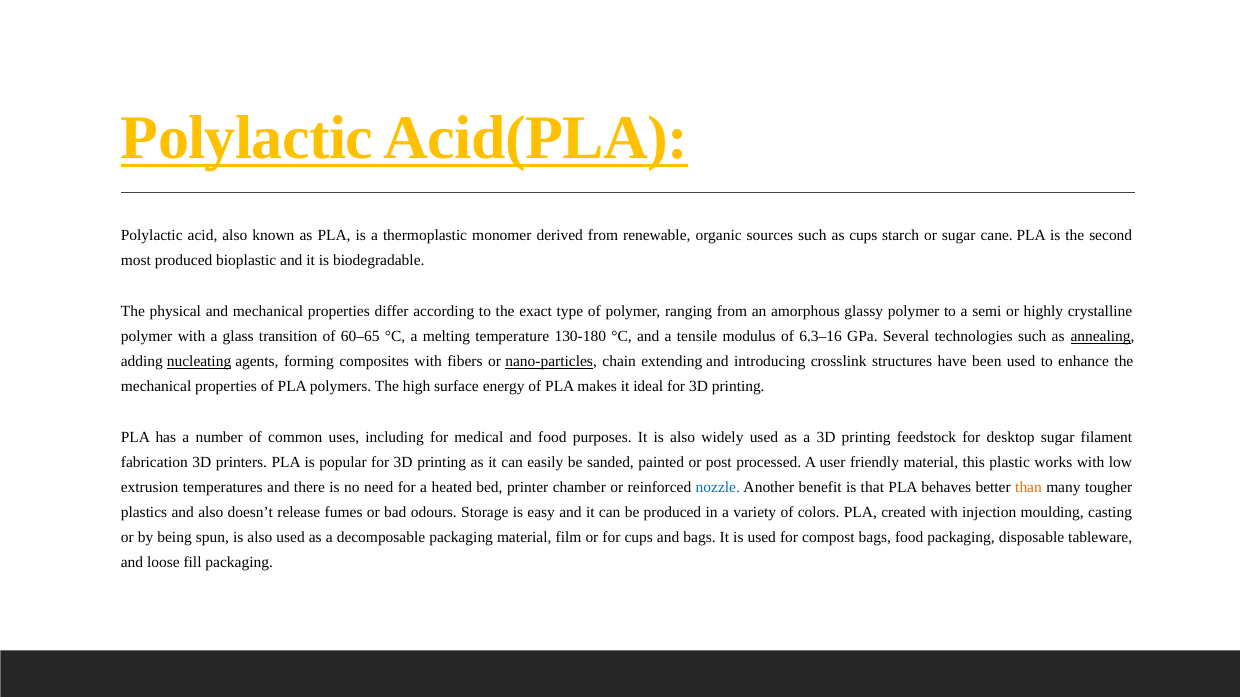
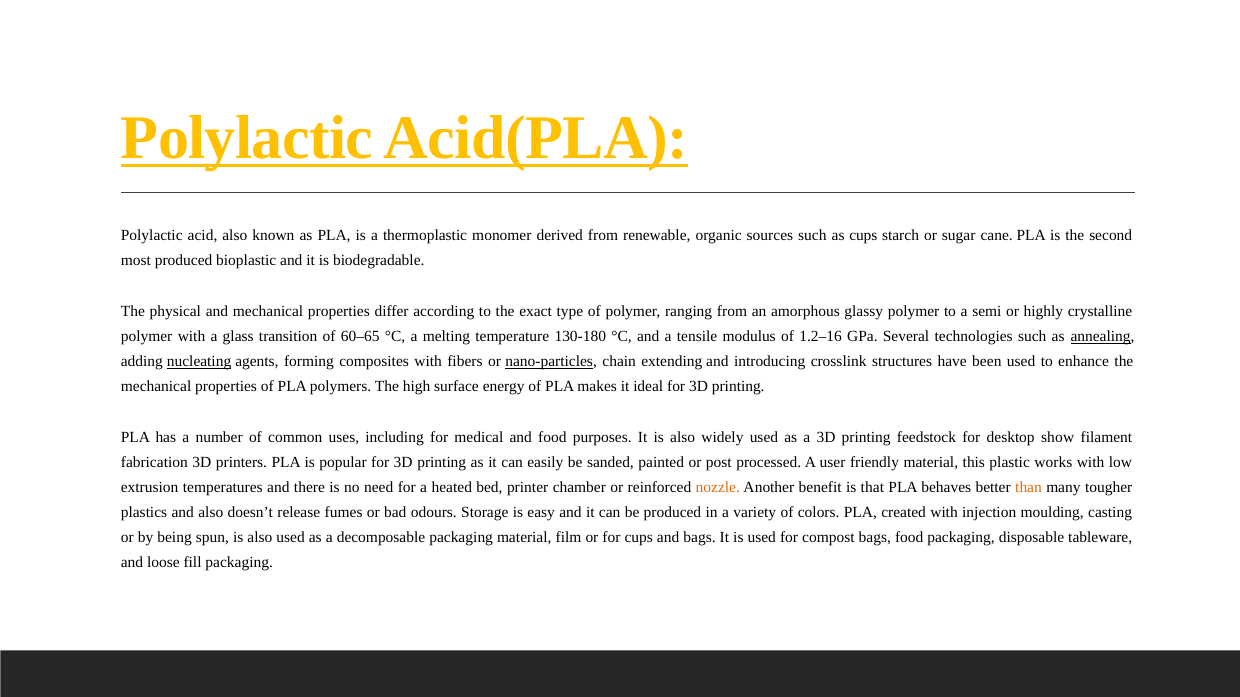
6.3–16: 6.3–16 -> 1.2–16
desktop sugar: sugar -> show
nozzle colour: blue -> orange
